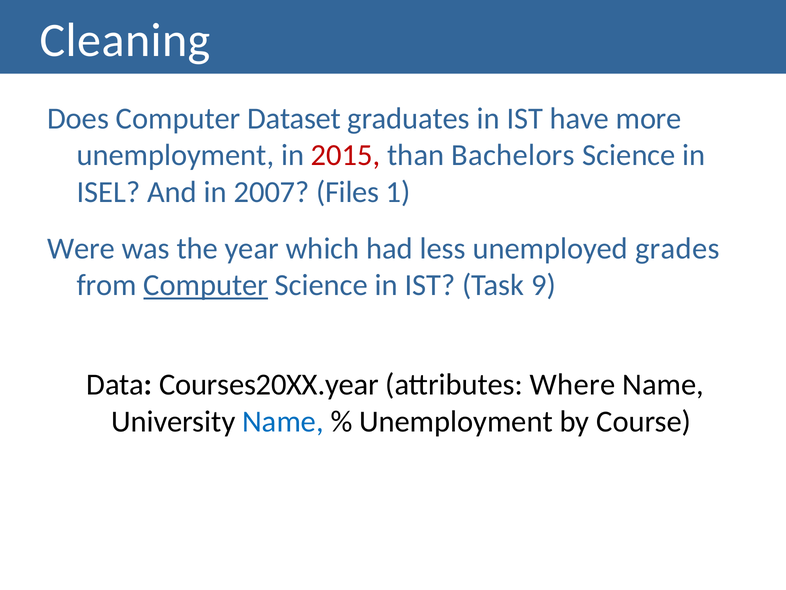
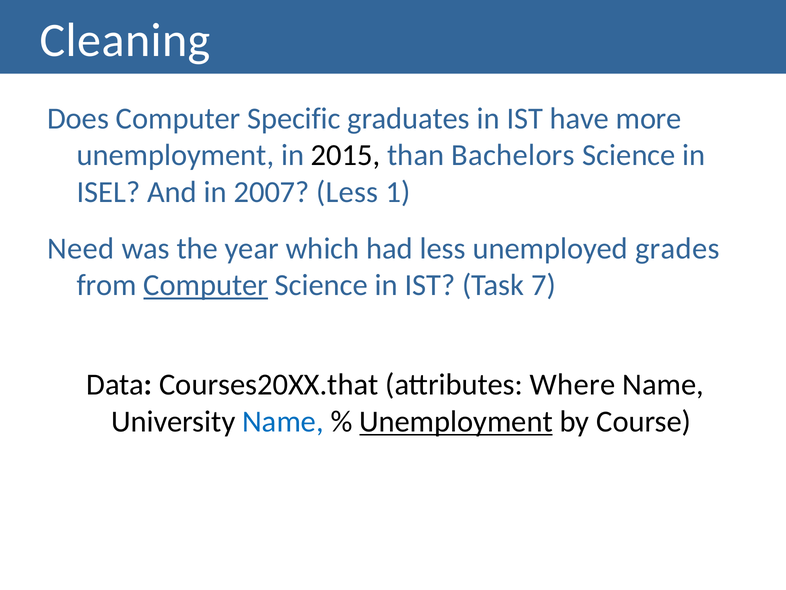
Dataset: Dataset -> Specific
2015 colour: red -> black
2007 Files: Files -> Less
Were: Were -> Need
9: 9 -> 7
Courses20XX.year: Courses20XX.year -> Courses20XX.that
Unemployment at (456, 421) underline: none -> present
